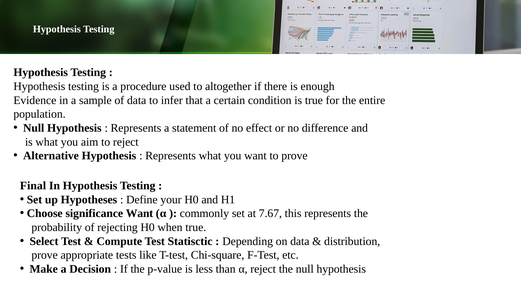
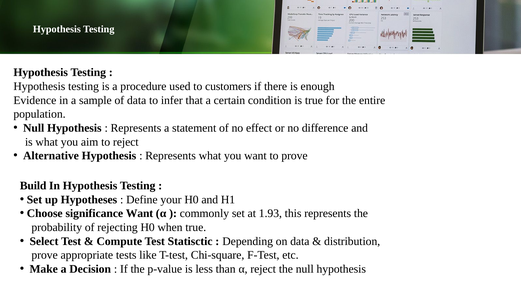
altogether: altogether -> customers
Final: Final -> Build
7.67: 7.67 -> 1.93
